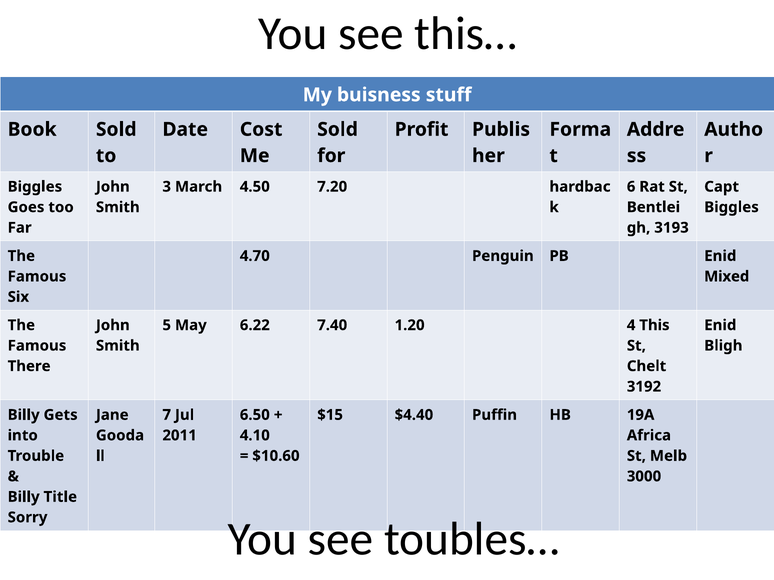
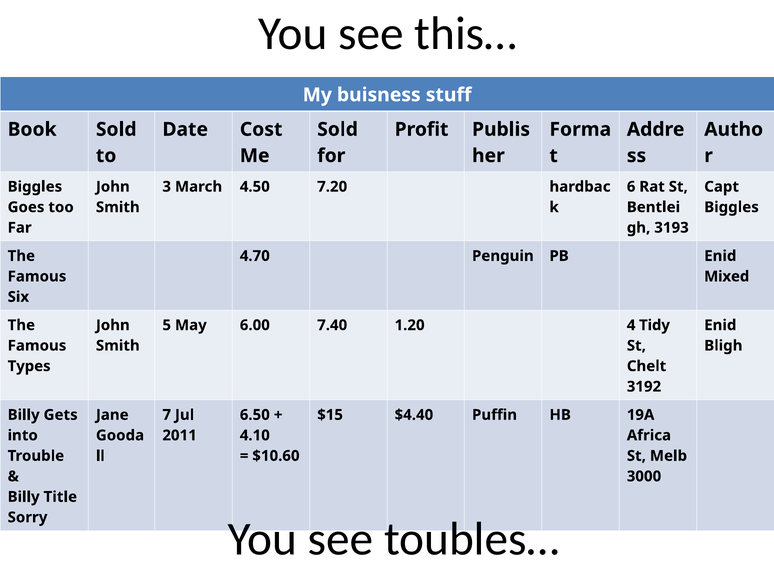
6.22: 6.22 -> 6.00
This: This -> Tidy
There: There -> Types
